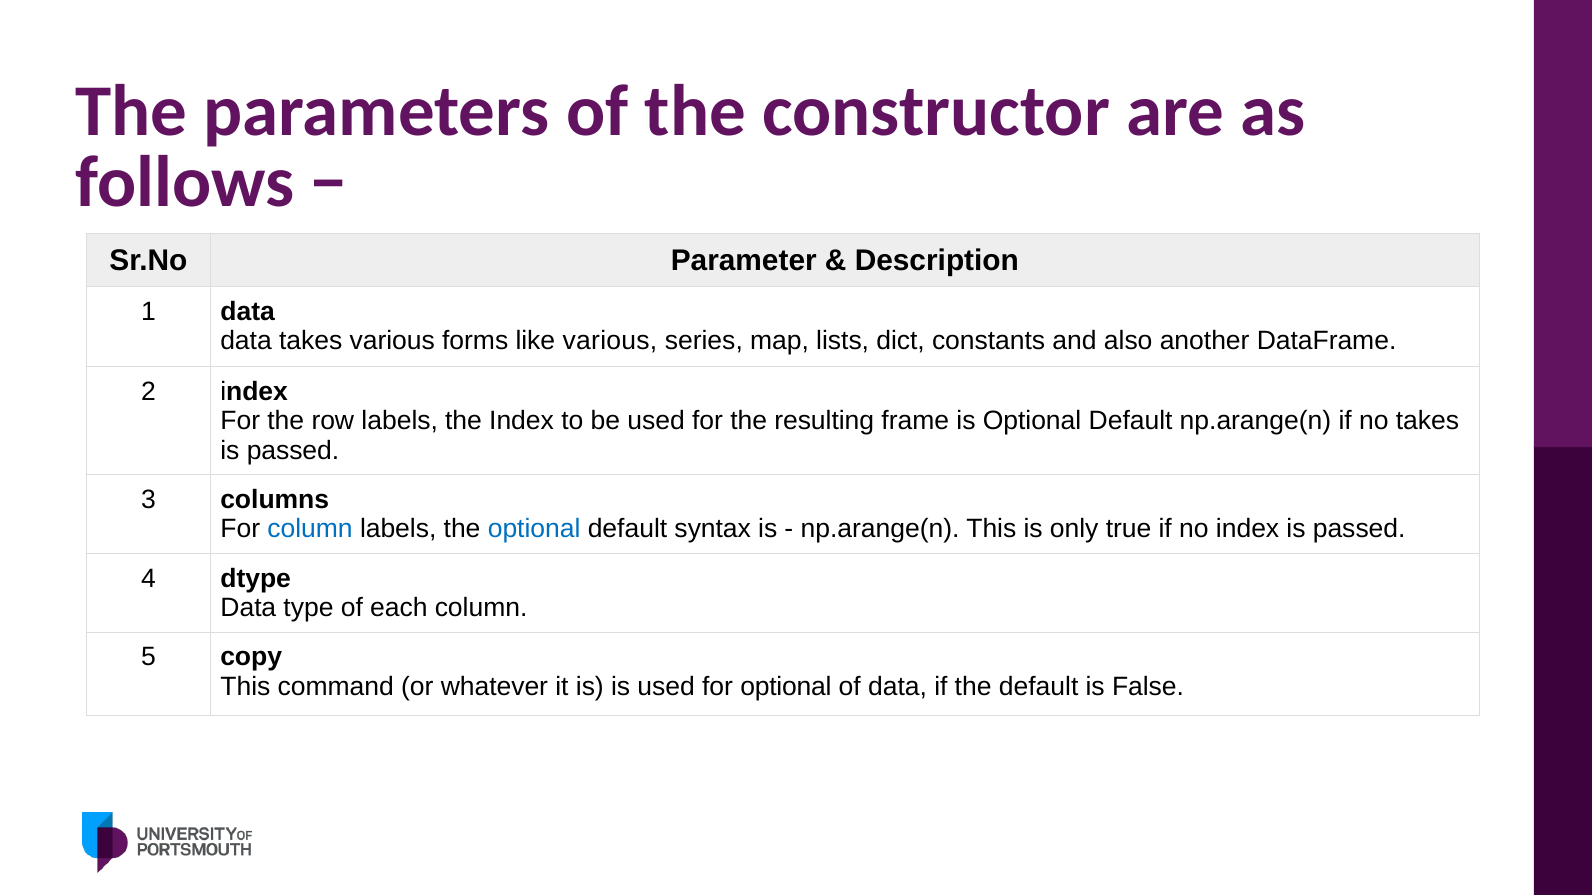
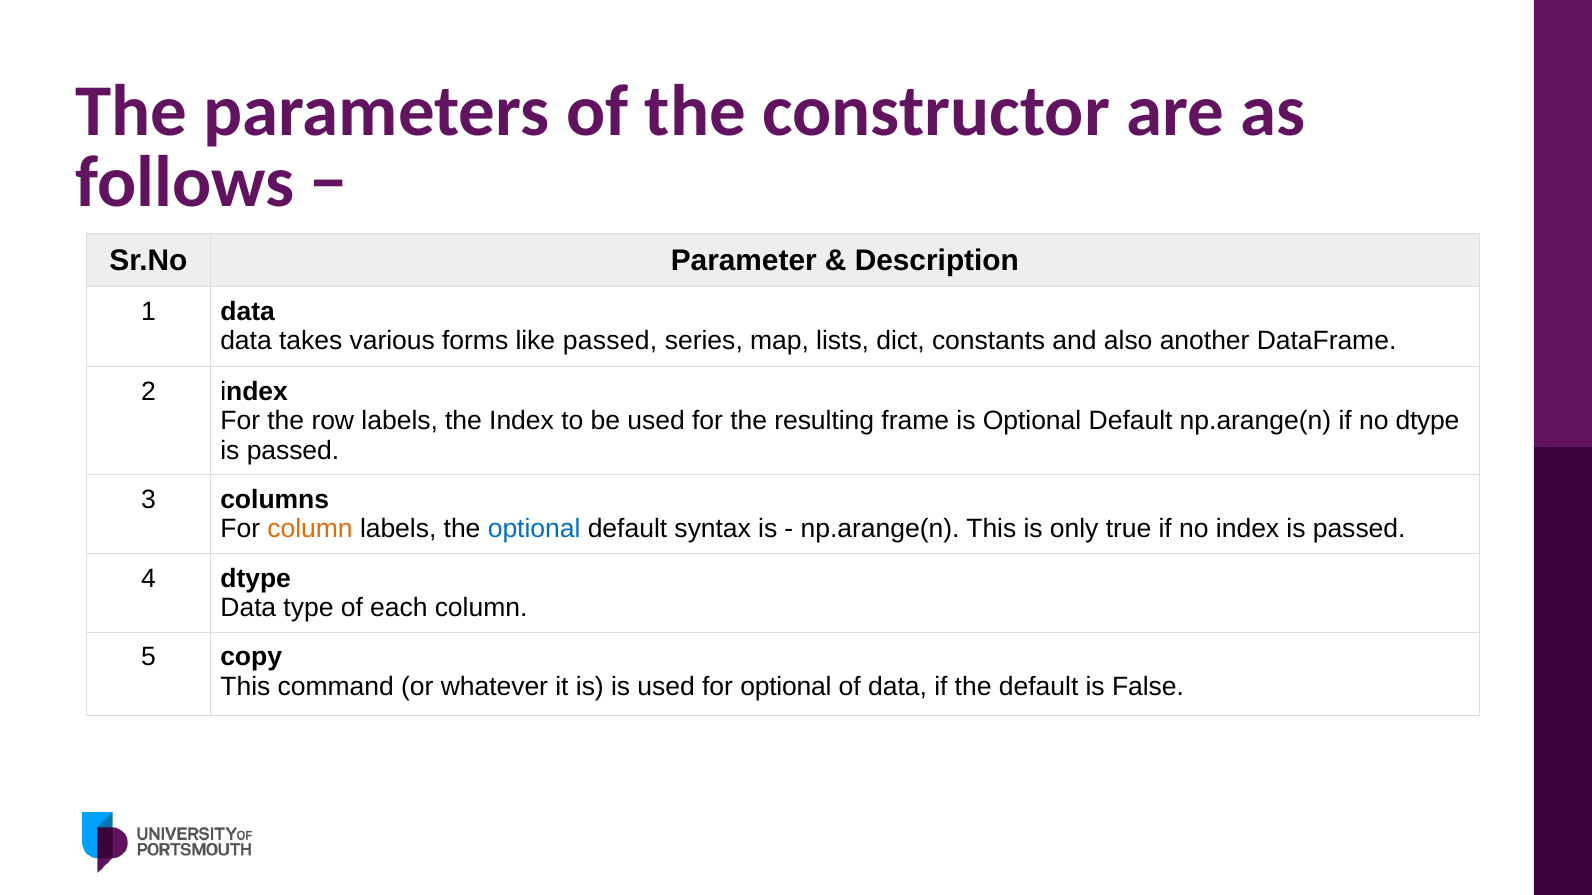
like various: various -> passed
no takes: takes -> dtype
column at (310, 529) colour: blue -> orange
